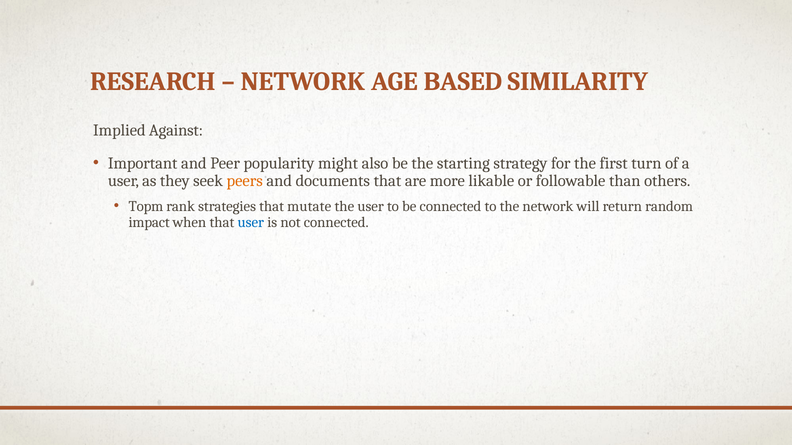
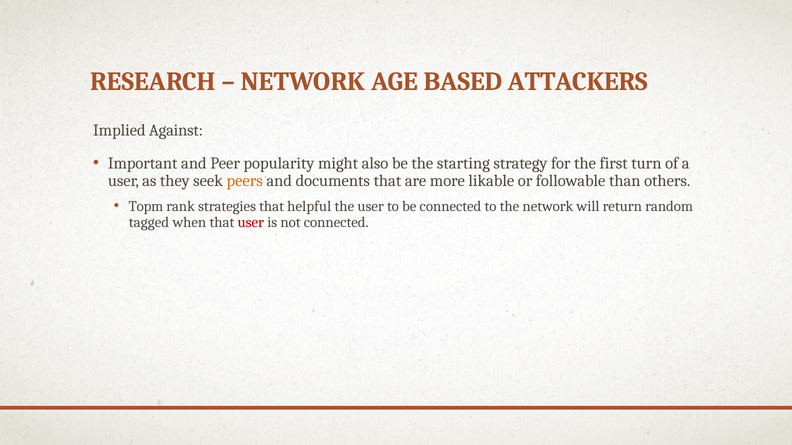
SIMILARITY: SIMILARITY -> ATTACKERS
mutate: mutate -> helpful
impact: impact -> tagged
user at (251, 222) colour: blue -> red
